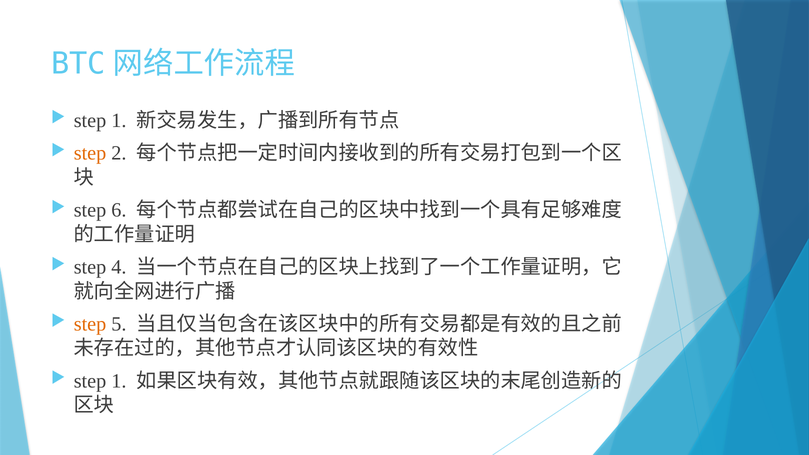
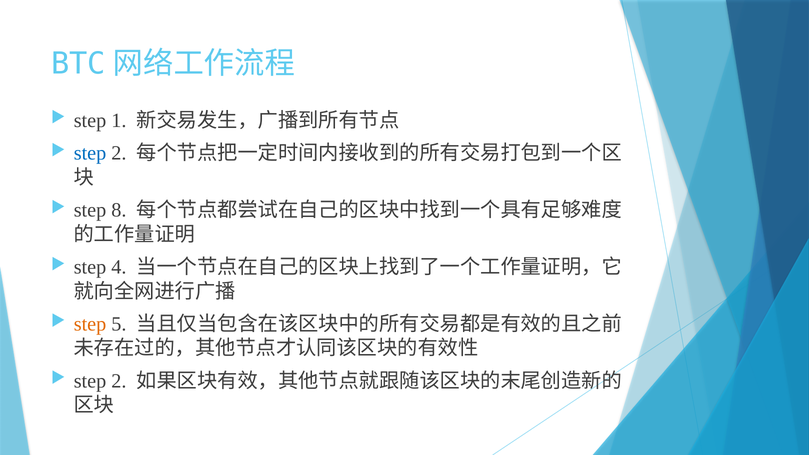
step at (90, 153) colour: orange -> blue
6: 6 -> 8
1 at (119, 381): 1 -> 2
